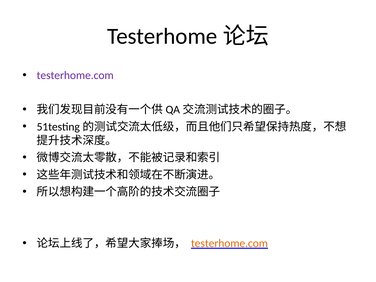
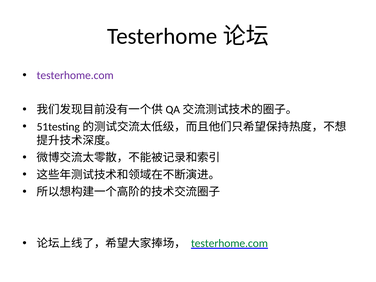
testerhome.com at (229, 243) colour: orange -> green
